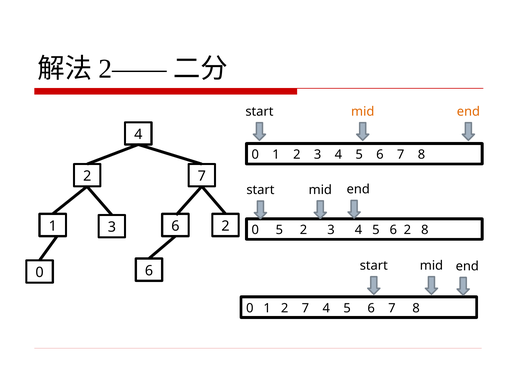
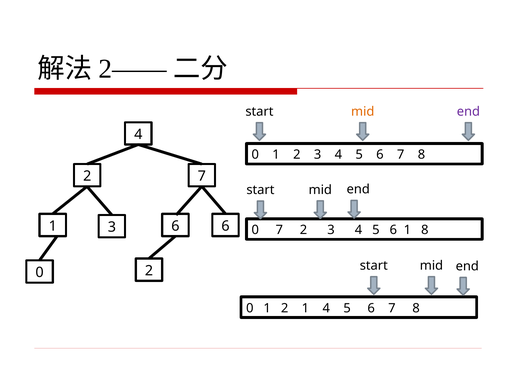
end at (468, 112) colour: orange -> purple
2 at (225, 226): 2 -> 6
0 5: 5 -> 7
5 6 2: 2 -> 1
0 6: 6 -> 2
1 2 7: 7 -> 1
